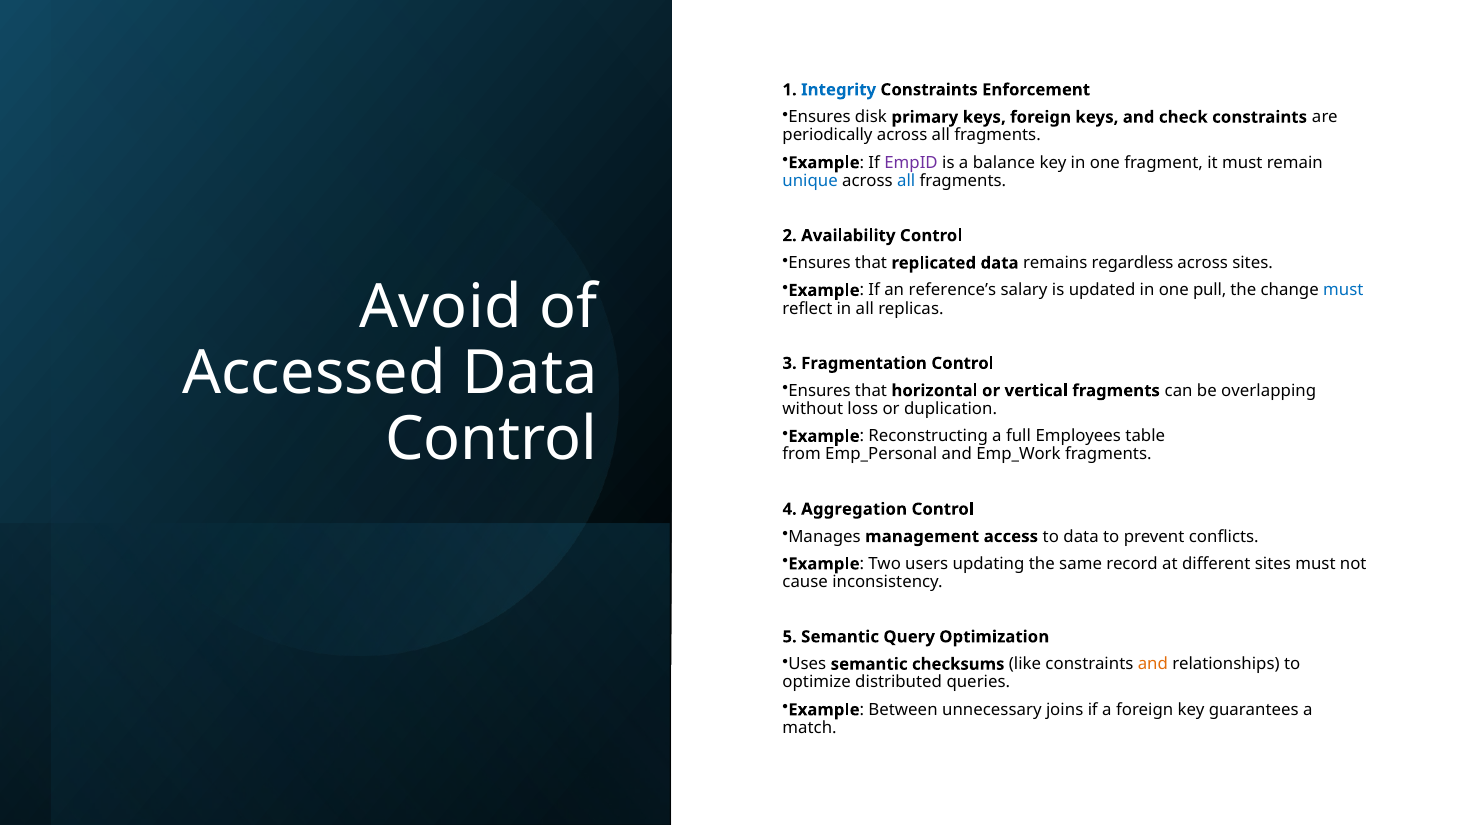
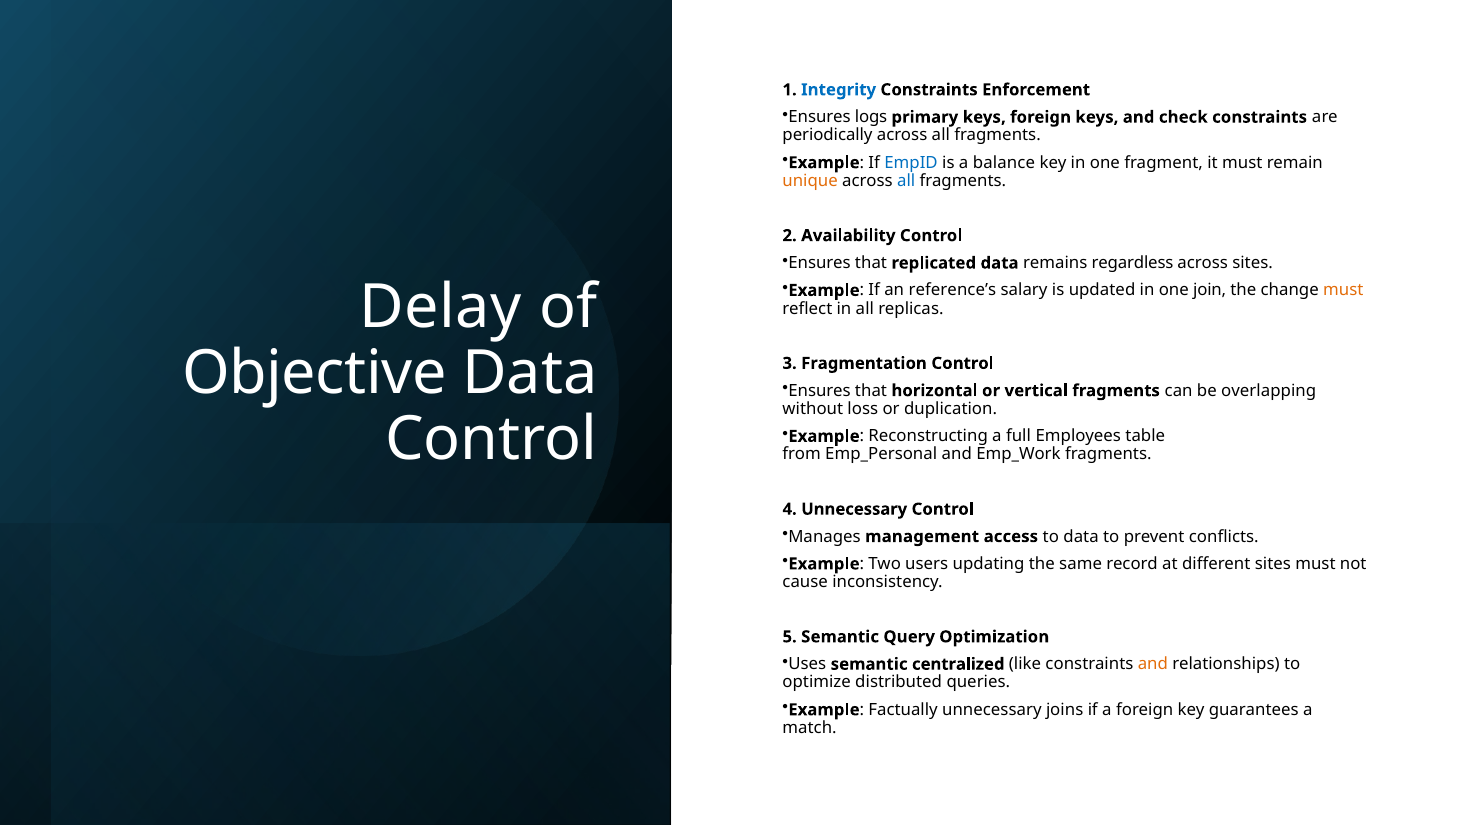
disk: disk -> logs
EmpID colour: purple -> blue
unique colour: blue -> orange
pull: pull -> join
must at (1343, 290) colour: blue -> orange
Avoid: Avoid -> Delay
Accessed: Accessed -> Objective
4 Aggregation: Aggregation -> Unnecessary
checksums: checksums -> centralized
Between: Between -> Factually
